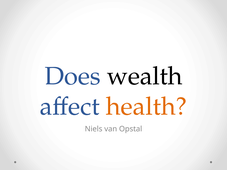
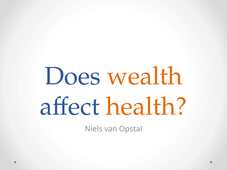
wealth colour: black -> orange
